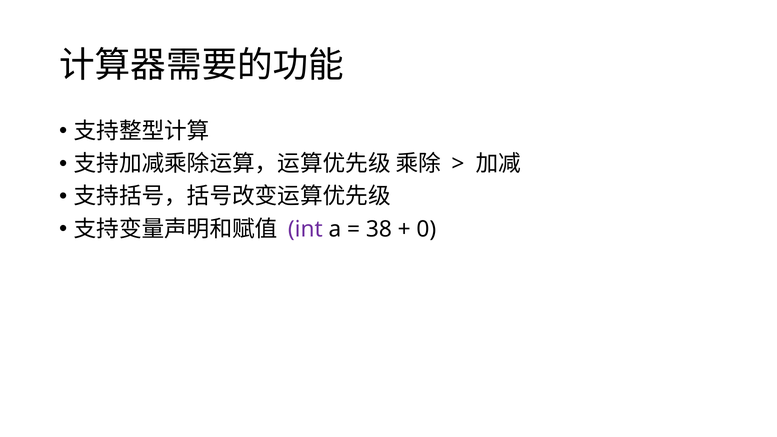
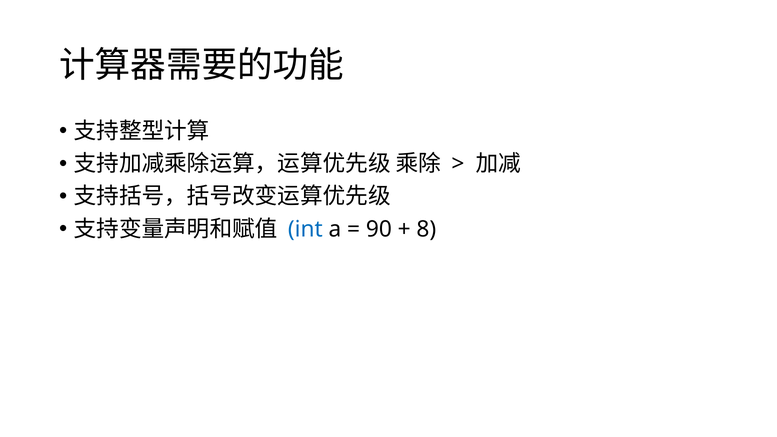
int colour: purple -> blue
38: 38 -> 90
0: 0 -> 8
